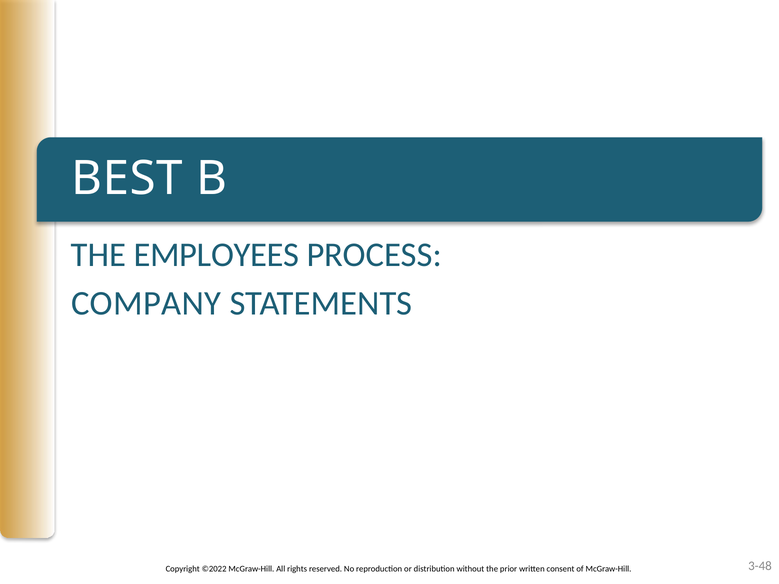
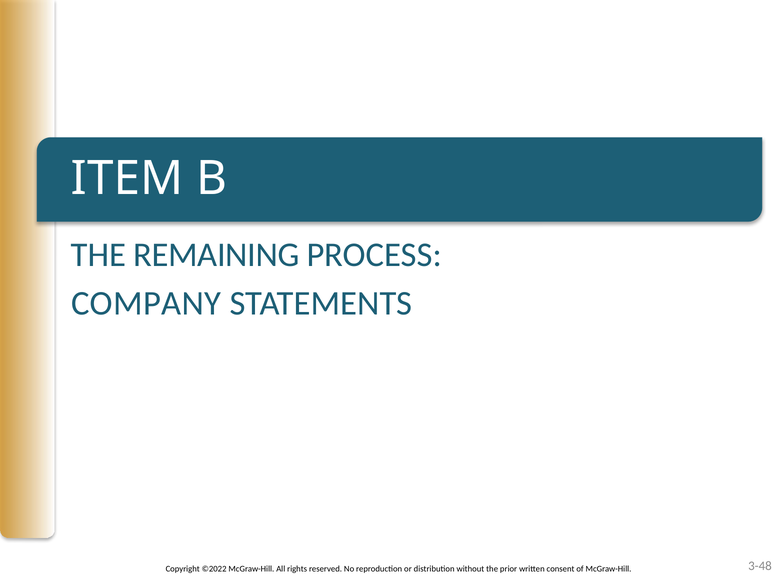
BEST: BEST -> ITEM
EMPLOYEES: EMPLOYEES -> REMAINING
